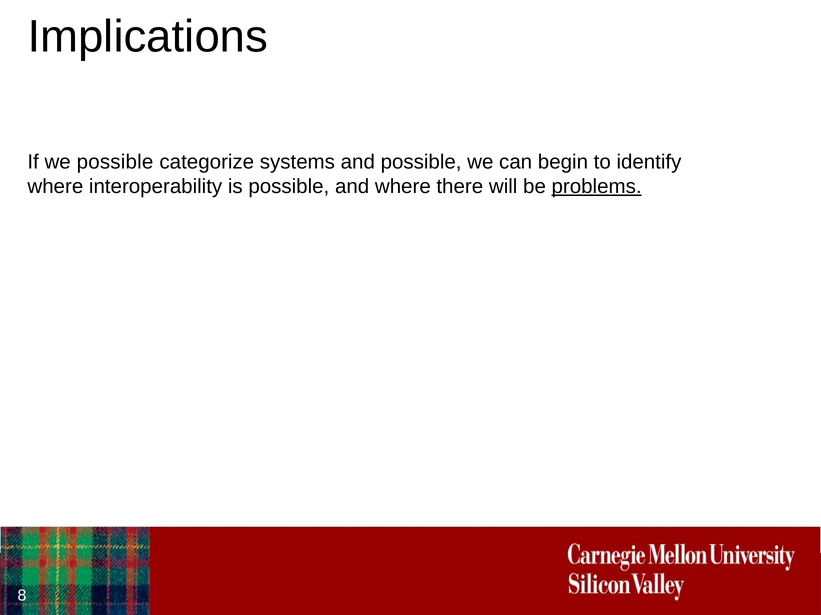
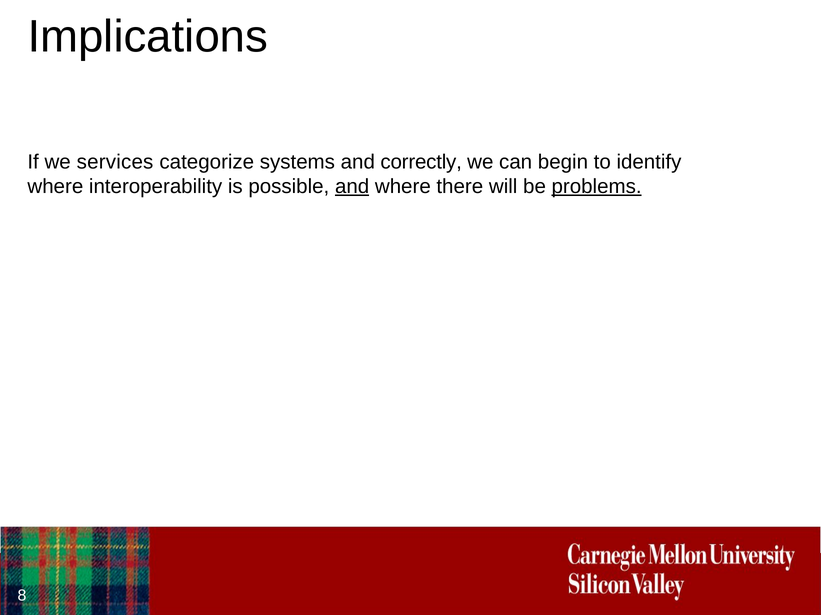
we possible: possible -> services
and possible: possible -> correctly
and at (352, 187) underline: none -> present
